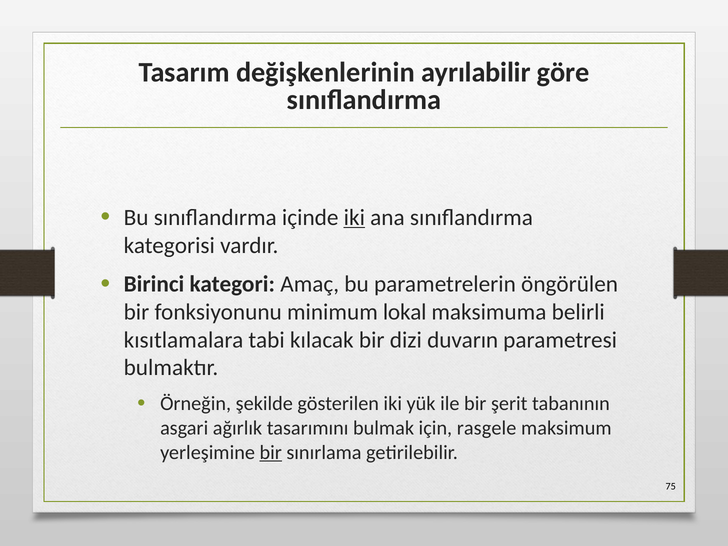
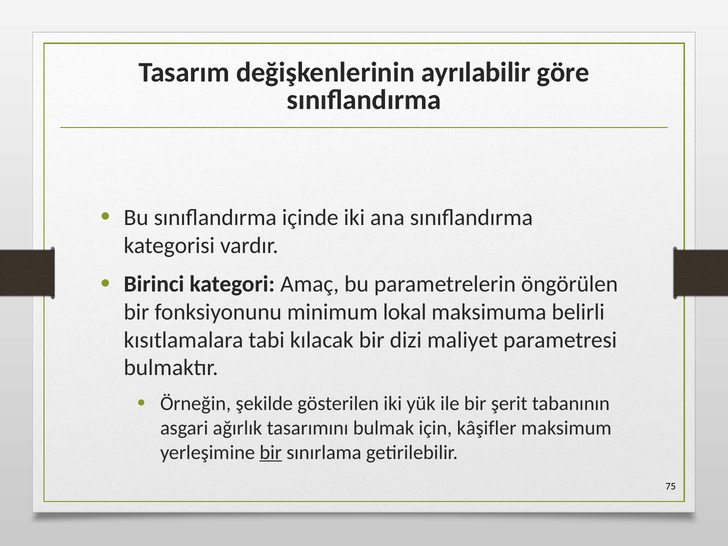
iki at (354, 217) underline: present -> none
duvarın: duvarın -> maliyet
rasgele: rasgele -> kâşifler
